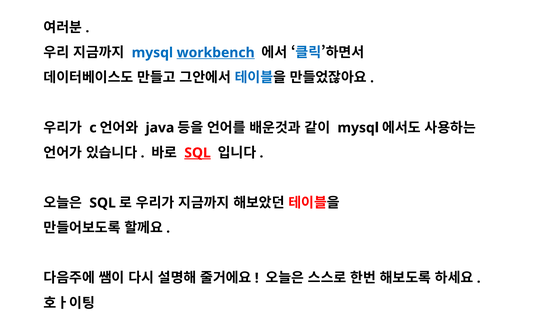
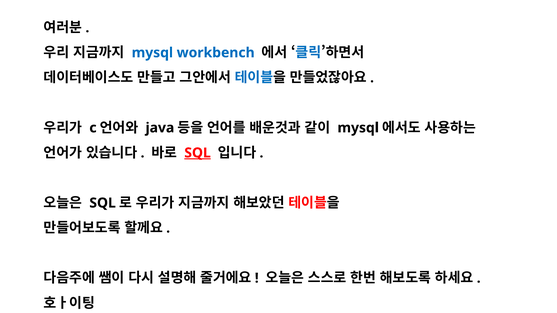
workbench underline: present -> none
